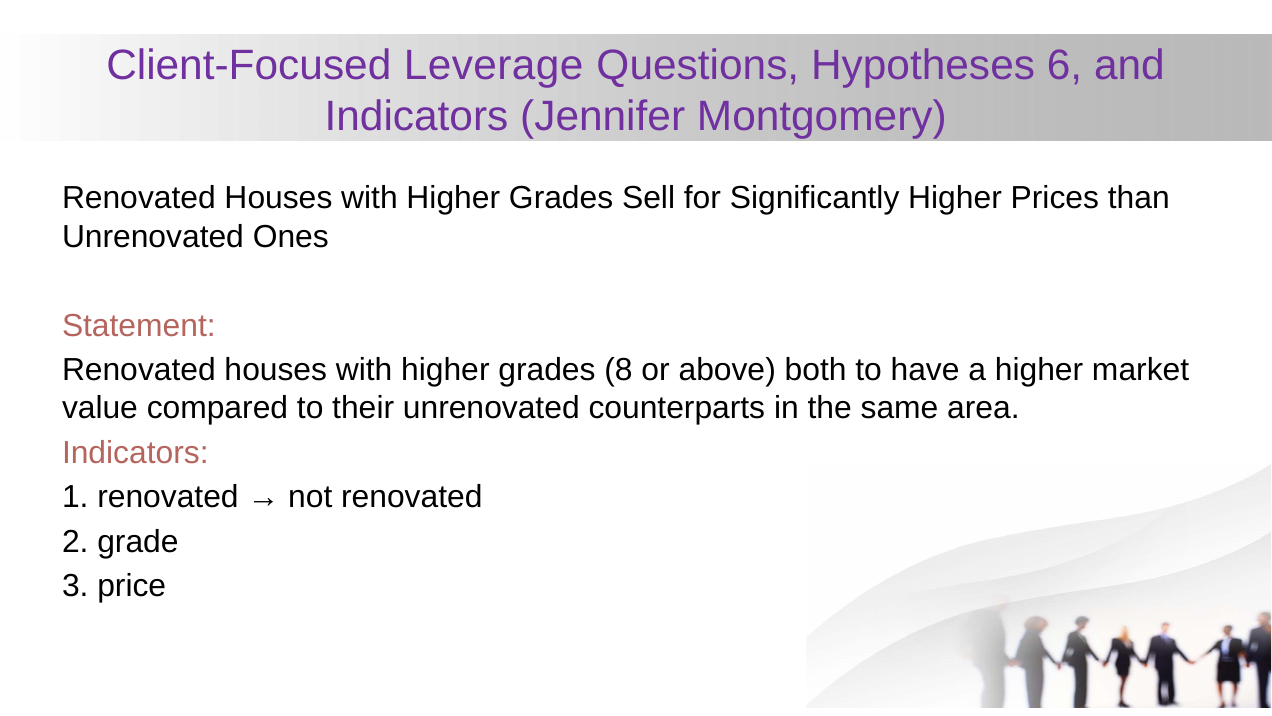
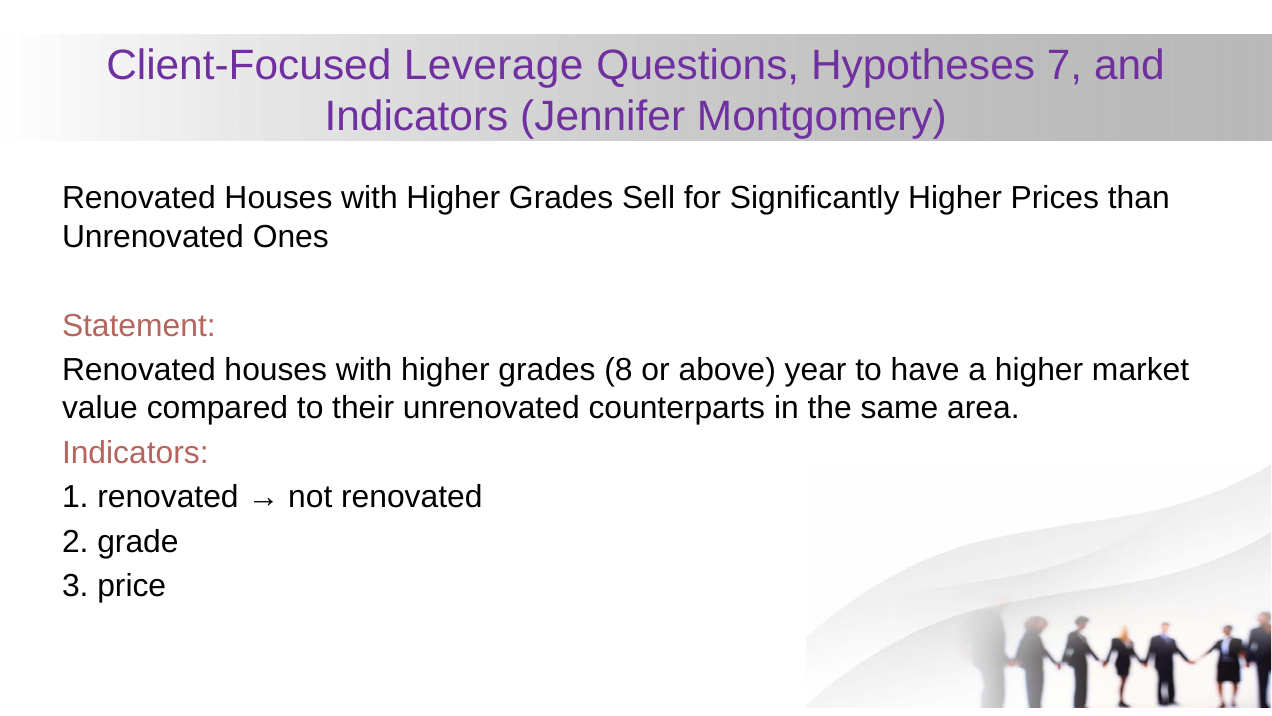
6: 6 -> 7
both: both -> year
